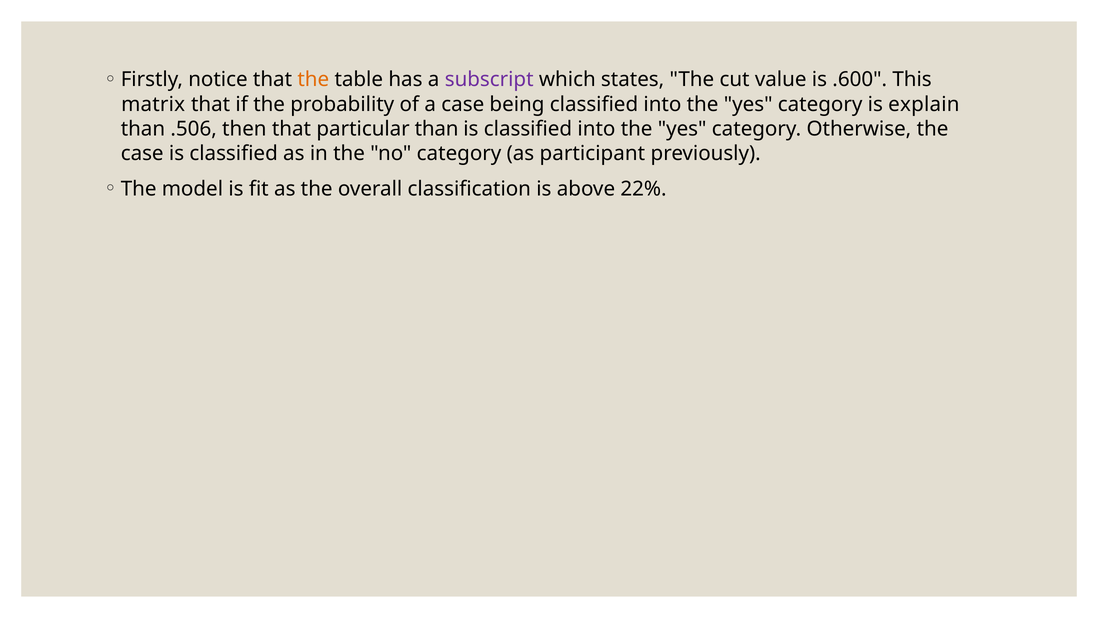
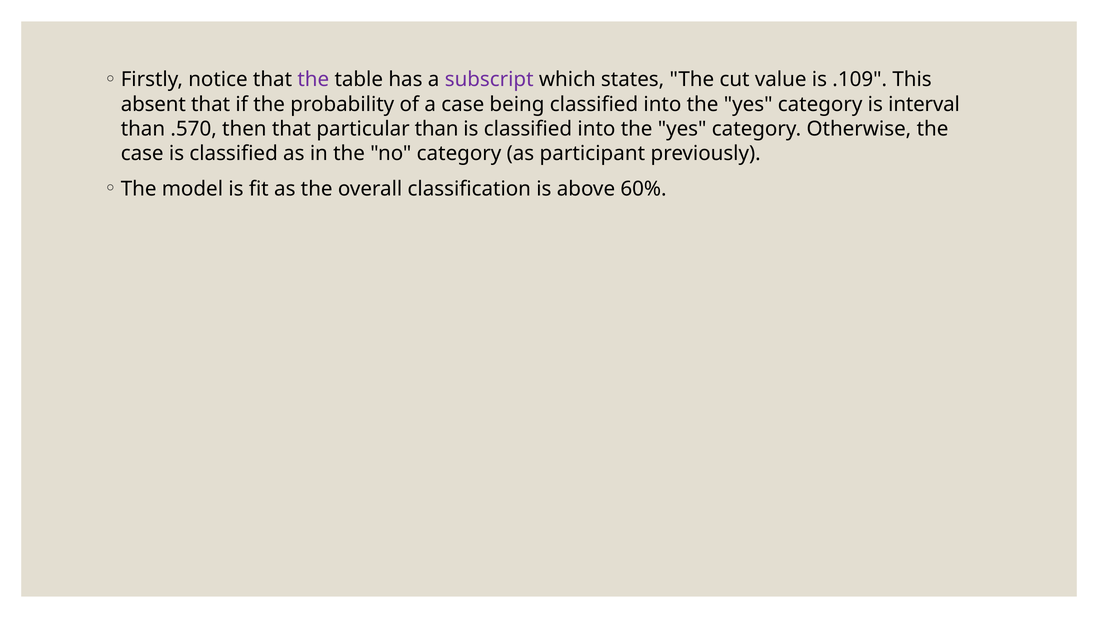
the at (313, 79) colour: orange -> purple
.600: .600 -> .109
matrix: matrix -> absent
explain: explain -> interval
.506: .506 -> .570
22%: 22% -> 60%
